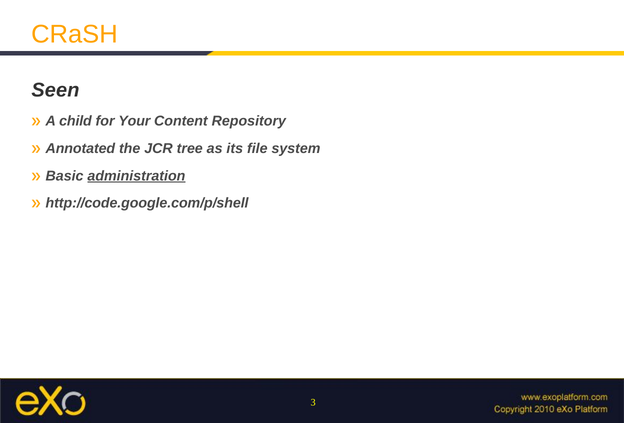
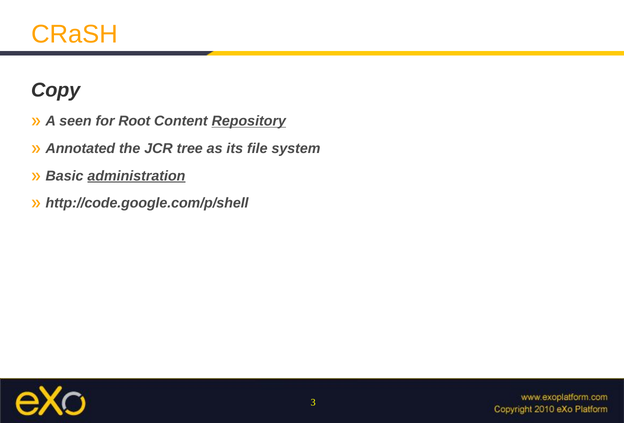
Seen: Seen -> Copy
child: child -> seen
Your: Your -> Root
Repository underline: none -> present
